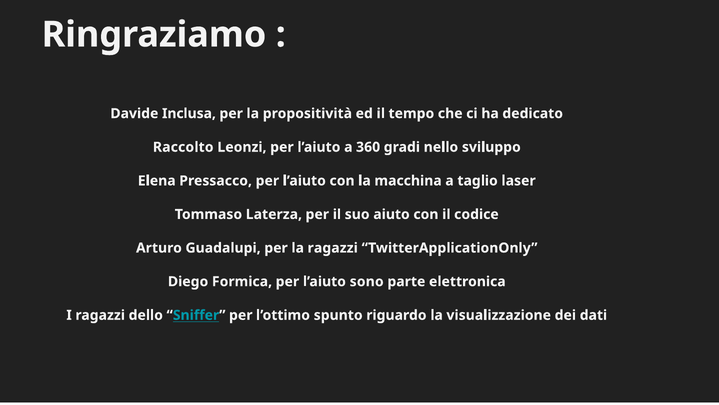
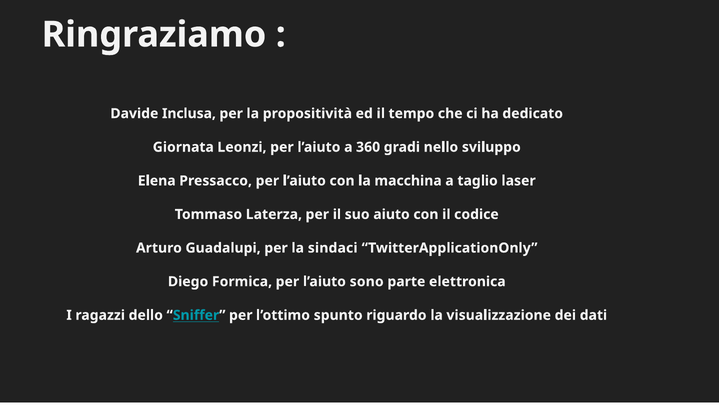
Raccolto: Raccolto -> Giornata
la ragazzi: ragazzi -> sindaci
